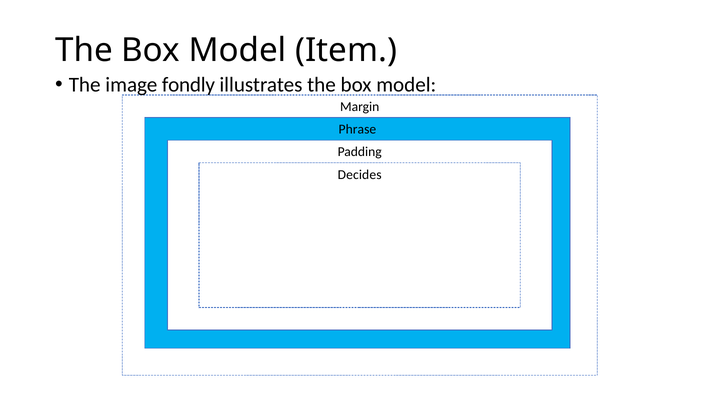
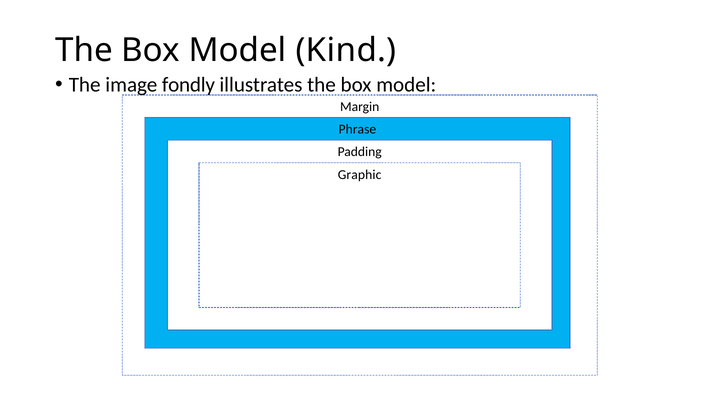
Item: Item -> Kind
Decides: Decides -> Graphic
